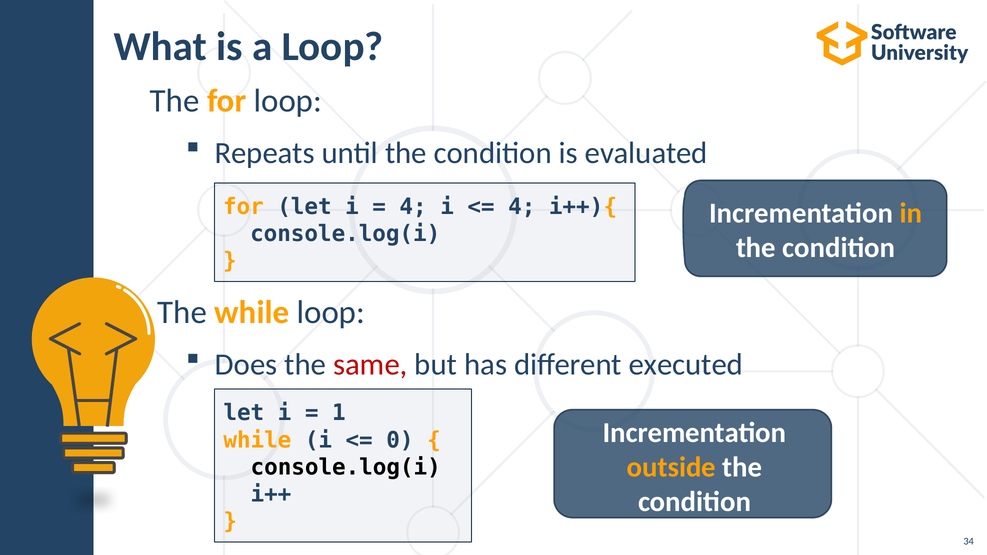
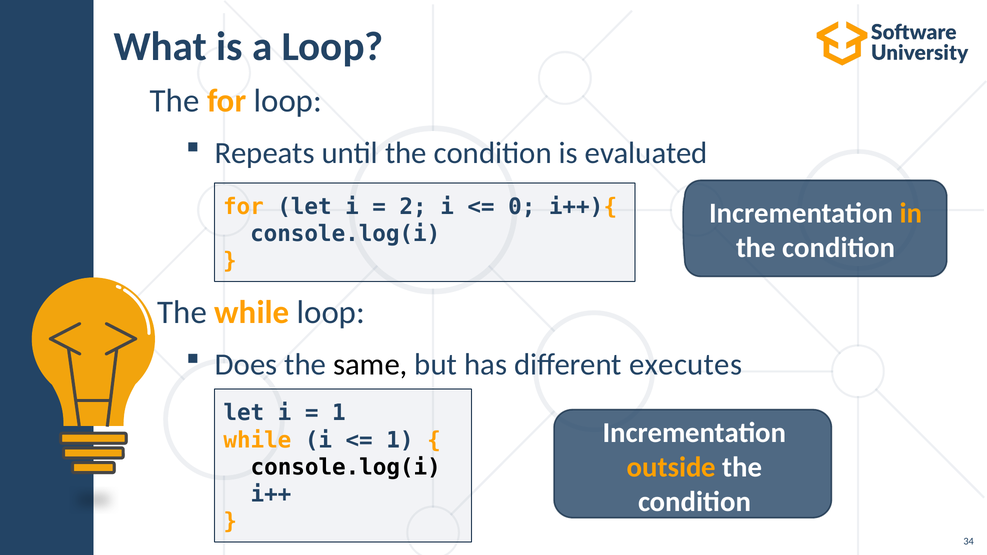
4 at (413, 207): 4 -> 2
4 at (522, 207): 4 -> 0
same colour: red -> black
executed: executed -> executes
0 at (400, 440): 0 -> 1
